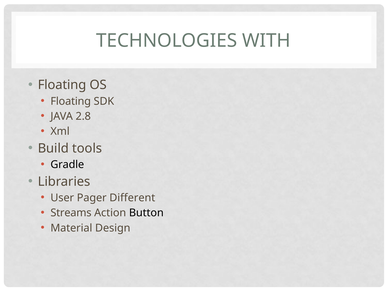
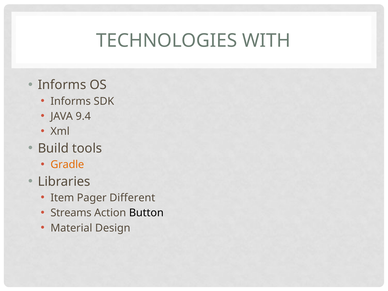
Floating at (62, 85): Floating -> Informs
Floating at (71, 101): Floating -> Informs
2.8: 2.8 -> 9.4
Gradle colour: black -> orange
User: User -> Item
